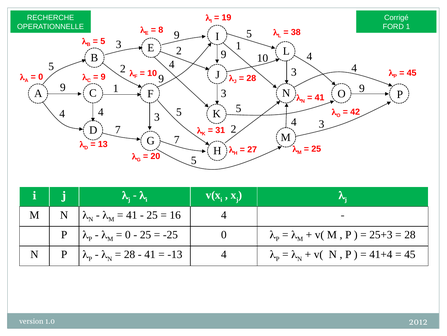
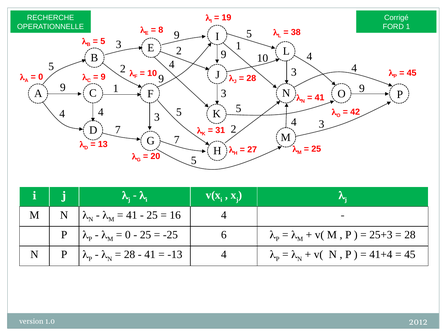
-25 0: 0 -> 6
